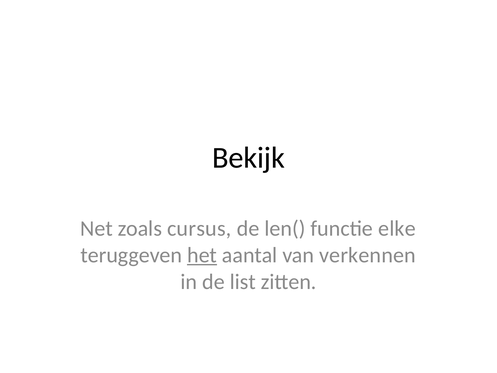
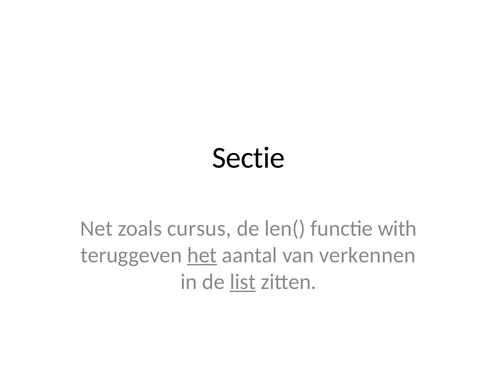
Bekijk: Bekijk -> Sectie
elke: elke -> with
list underline: none -> present
